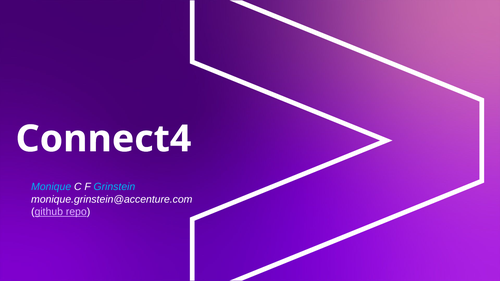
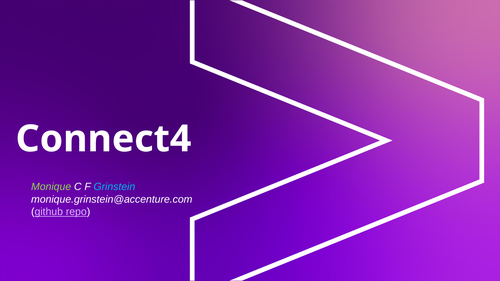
Monique colour: light blue -> light green
